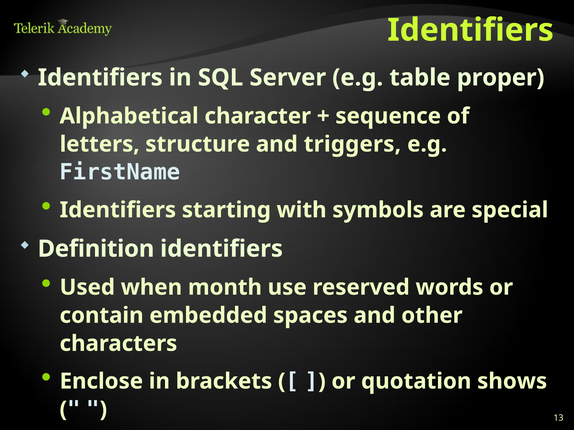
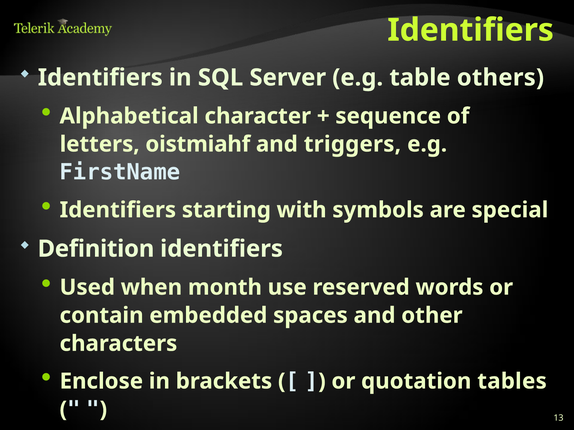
proper: proper -> others
structure: structure -> oistmiahf
shows: shows -> tables
